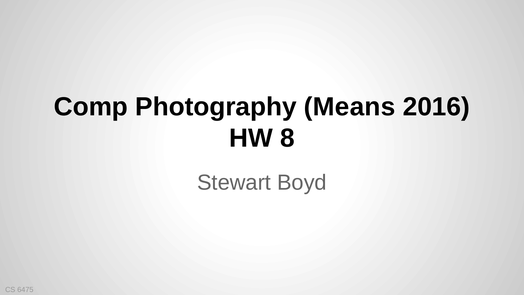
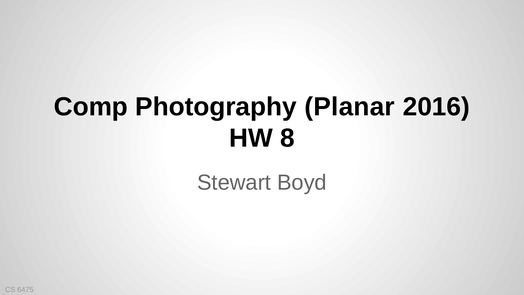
Means: Means -> Planar
